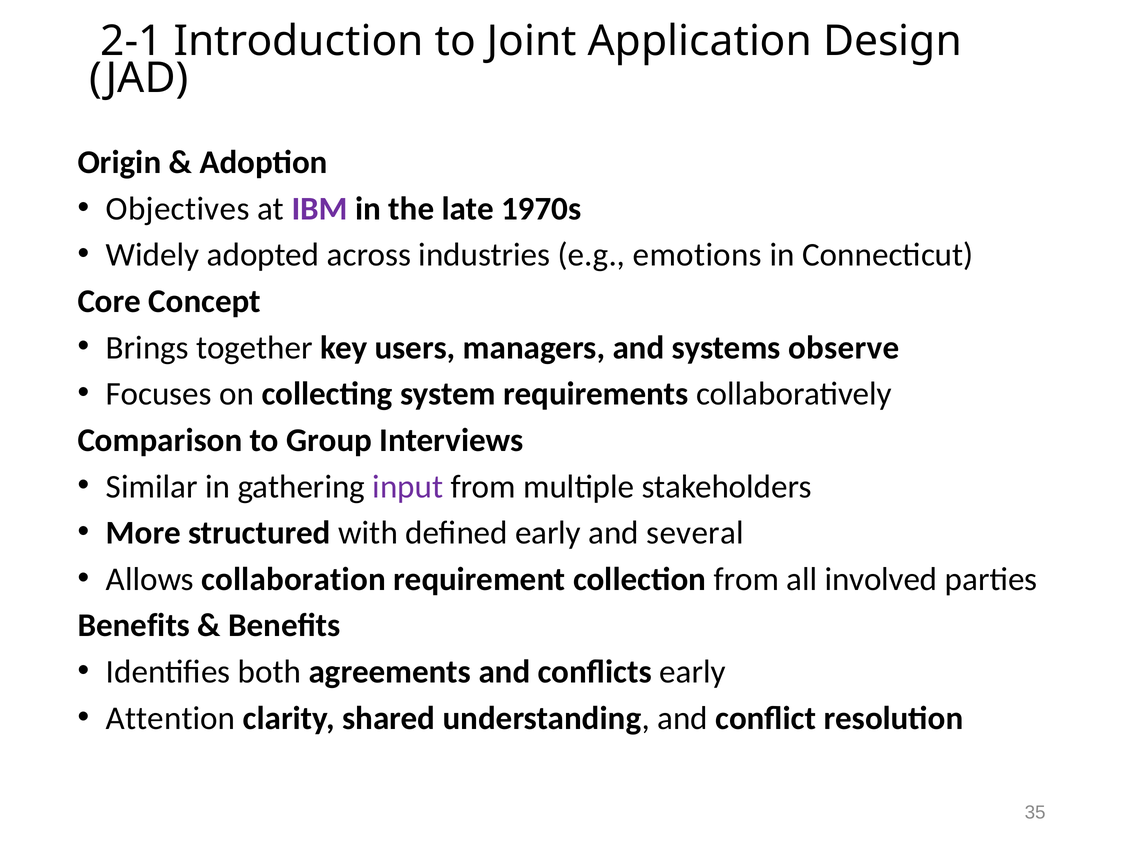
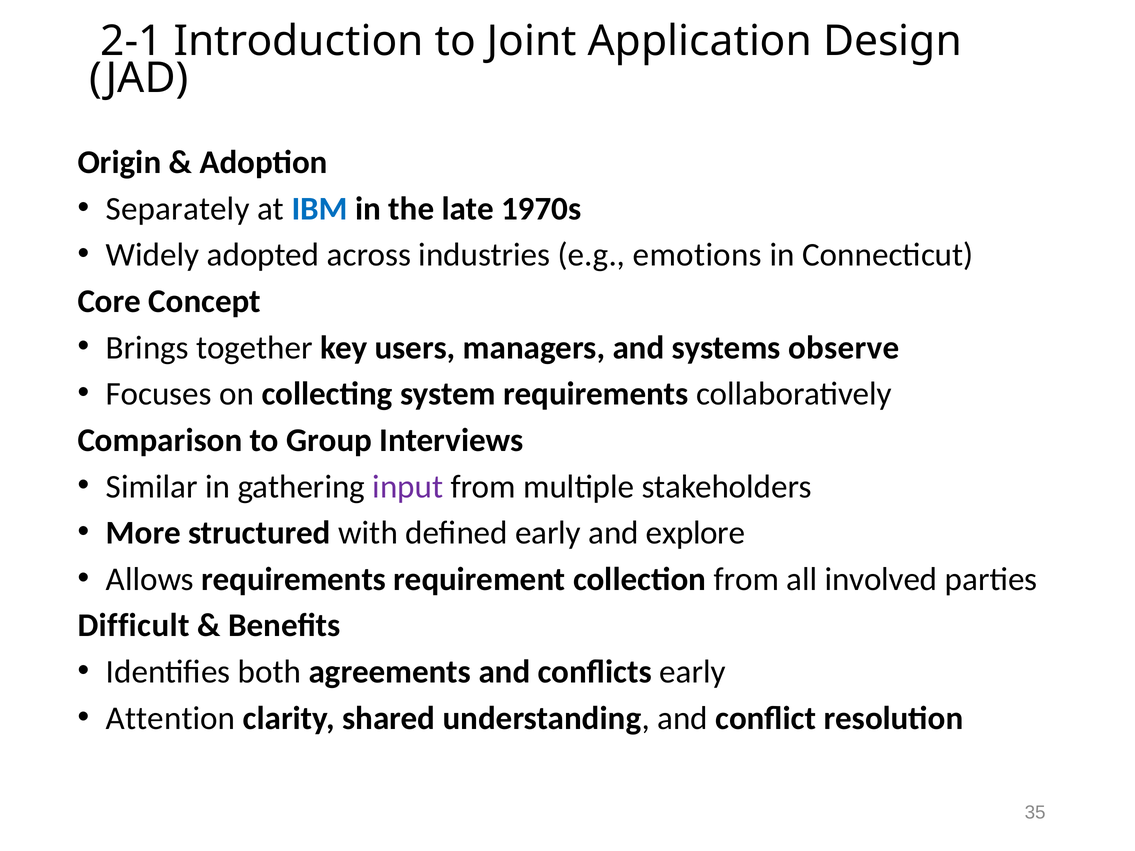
Objectives: Objectives -> Separately
IBM colour: purple -> blue
several: several -> explore
Allows collaboration: collaboration -> requirements
Benefits at (134, 626): Benefits -> Difficult
